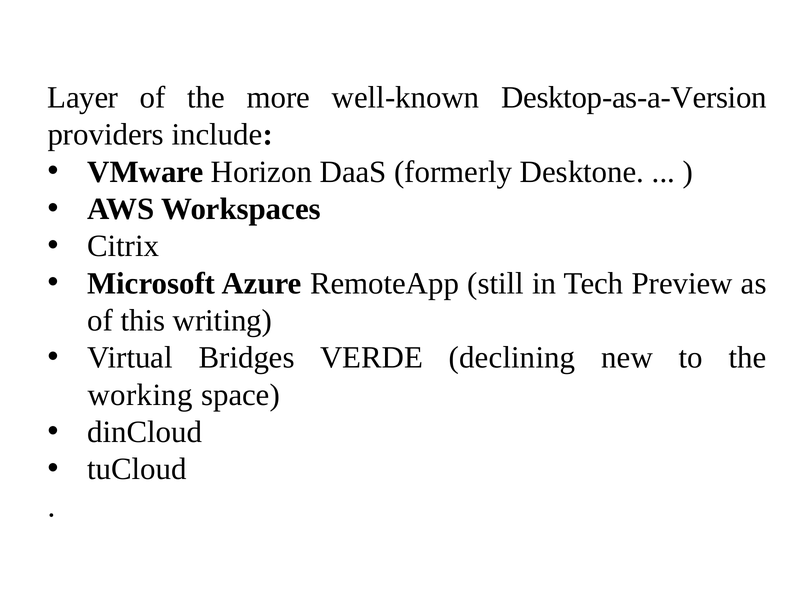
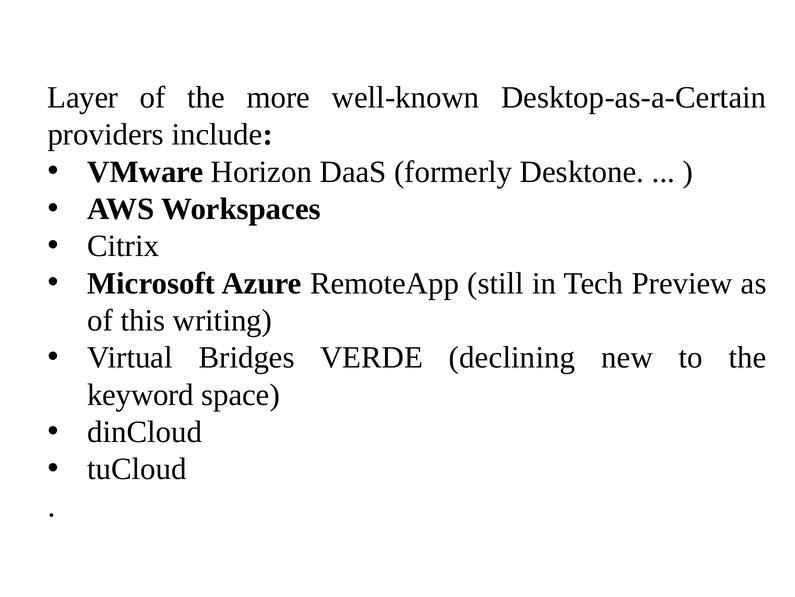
Desktop-as-a-Version: Desktop-as-a-Version -> Desktop-as-a-Certain
working: working -> keyword
